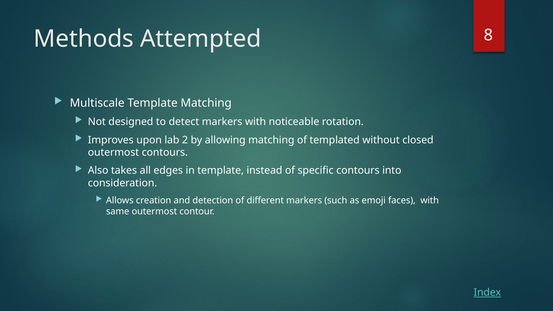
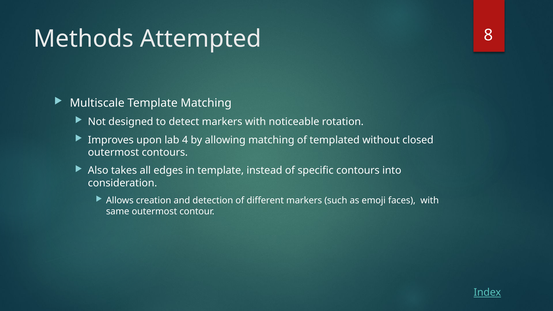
2: 2 -> 4
